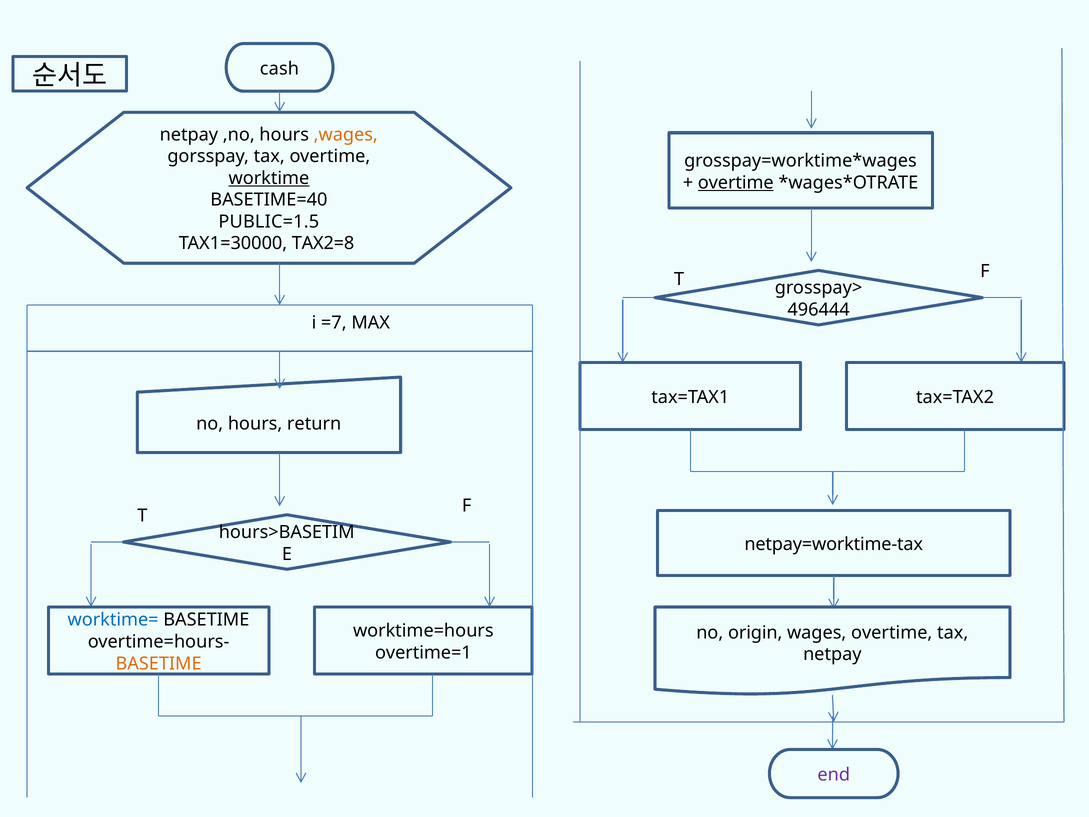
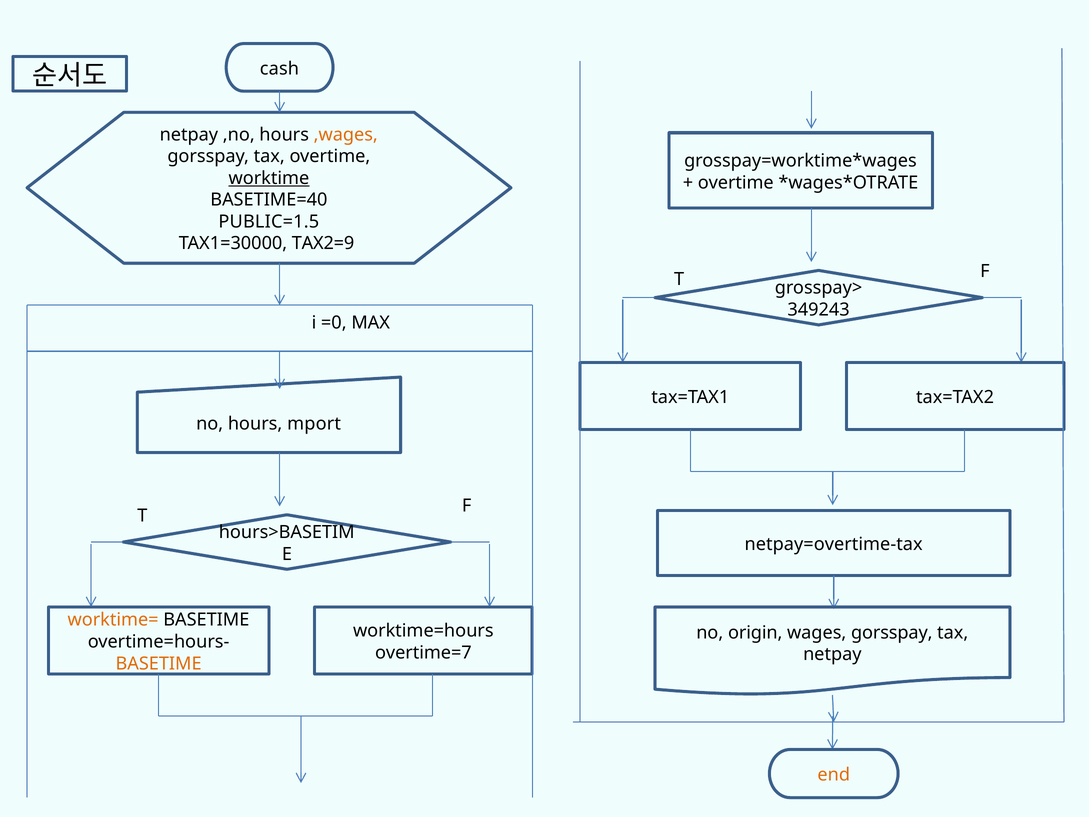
overtime at (736, 183) underline: present -> none
TAX2=8: TAX2=8 -> TAX2=9
496444: 496444 -> 349243
=7: =7 -> =0
return: return -> mport
netpay=worktime-tax: netpay=worktime-tax -> netpay=overtime-tax
worktime= colour: blue -> orange
wages overtime: overtime -> gorsspay
overtime=1: overtime=1 -> overtime=7
end colour: purple -> orange
